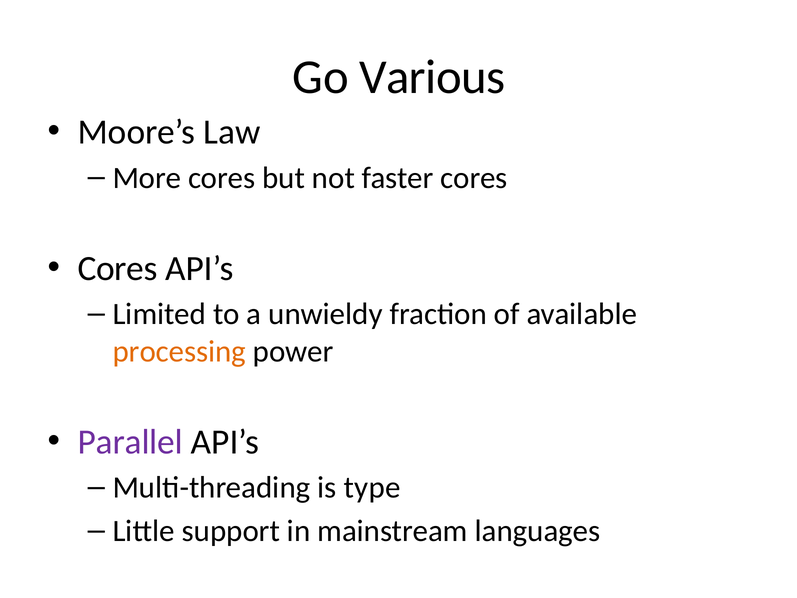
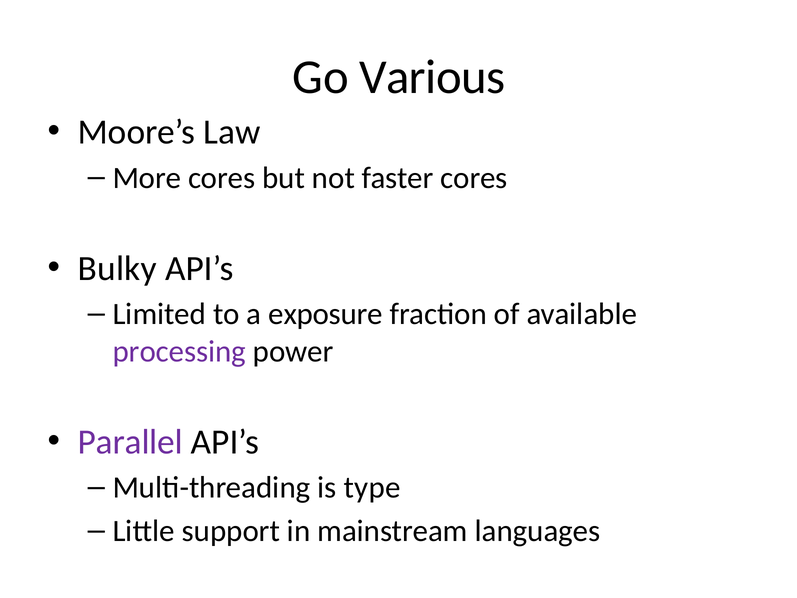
Cores at (118, 268): Cores -> Bulky
unwieldy: unwieldy -> exposure
processing colour: orange -> purple
